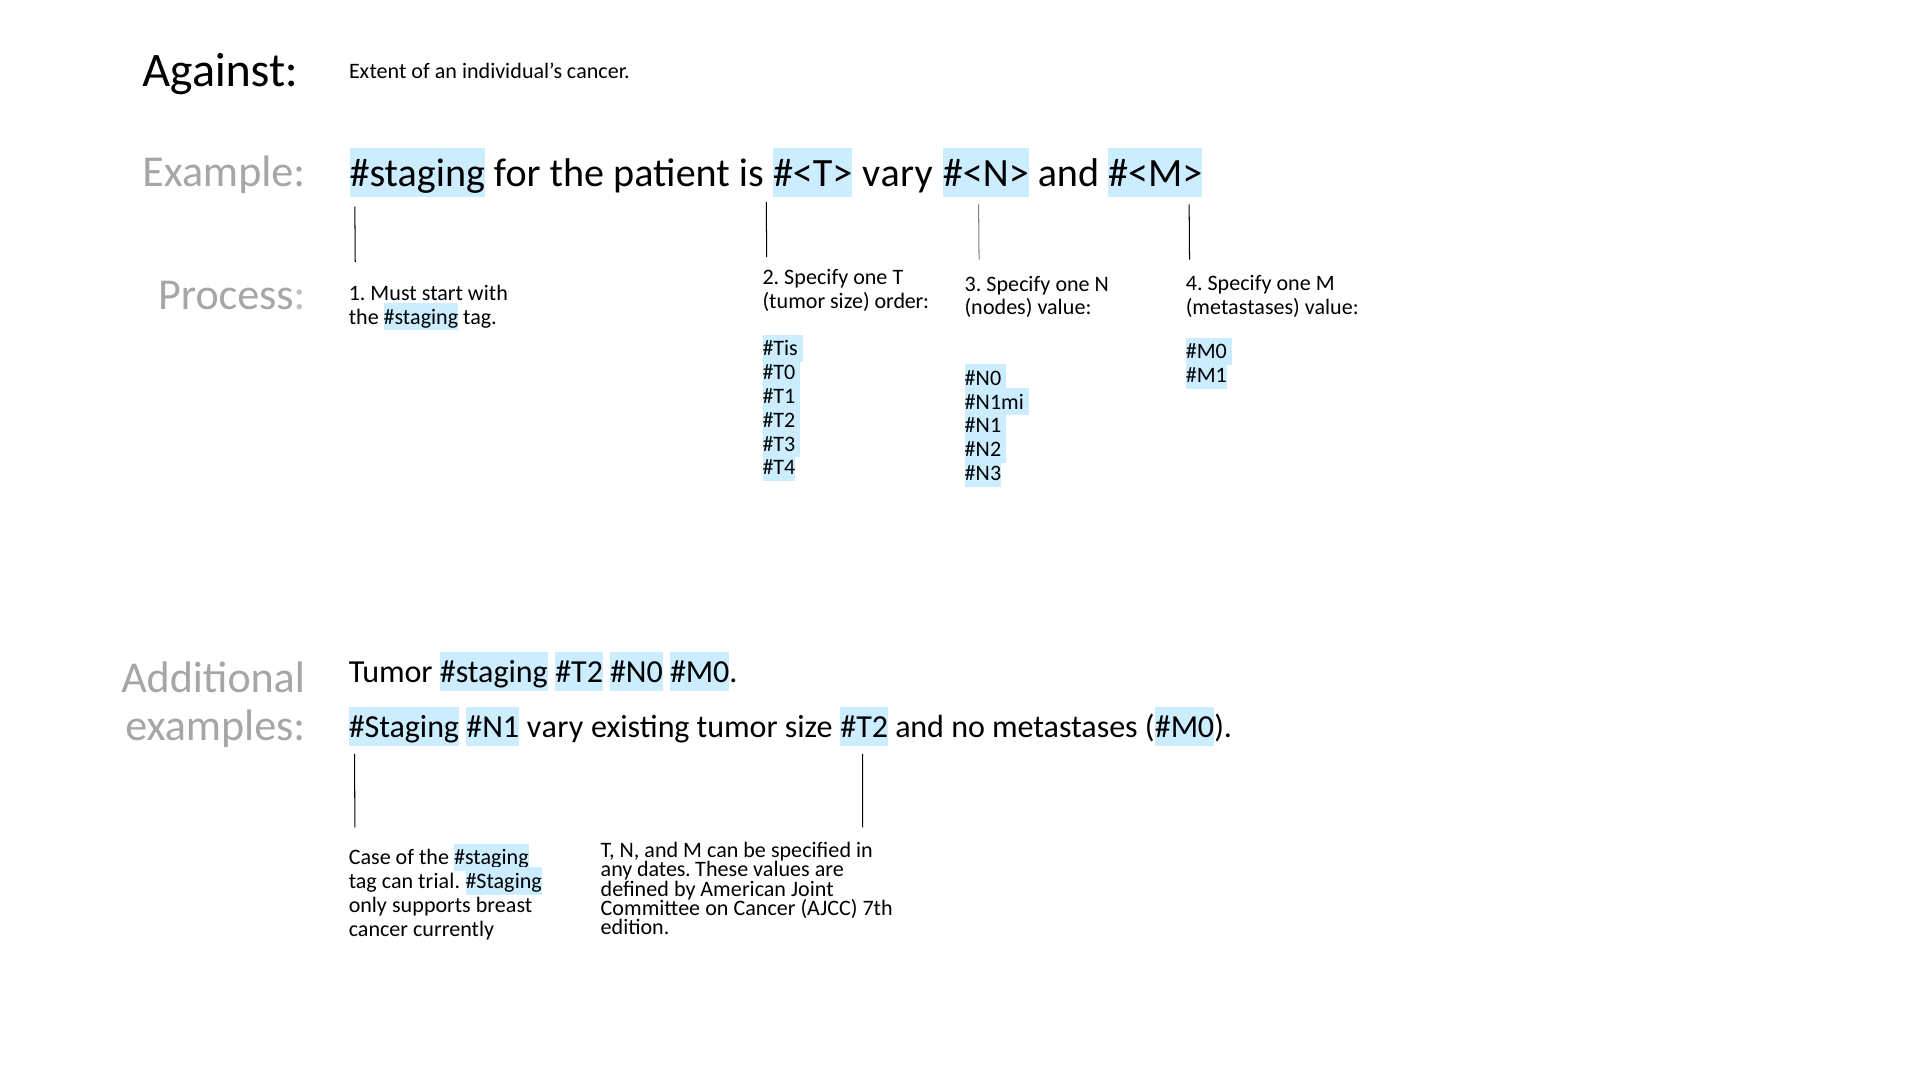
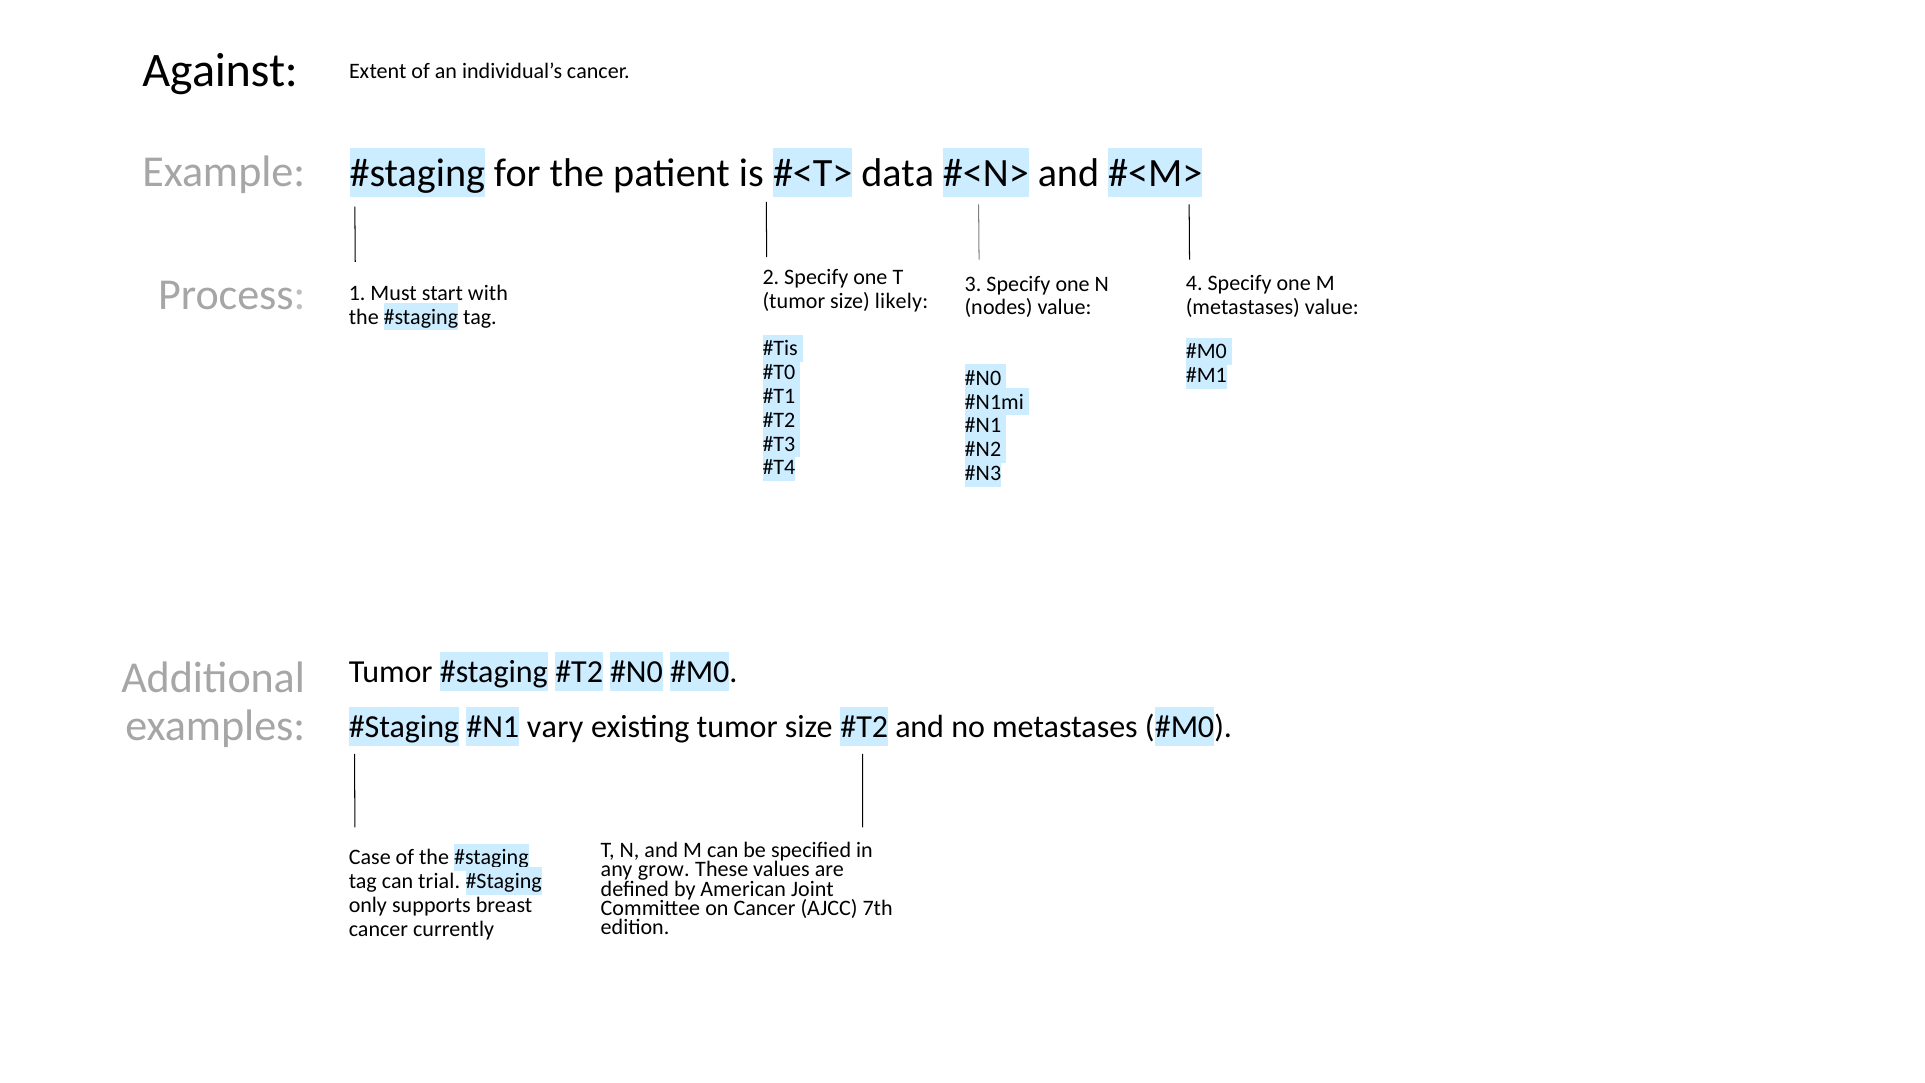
vary at (897, 173): vary -> data
order: order -> likely
dates: dates -> grow
